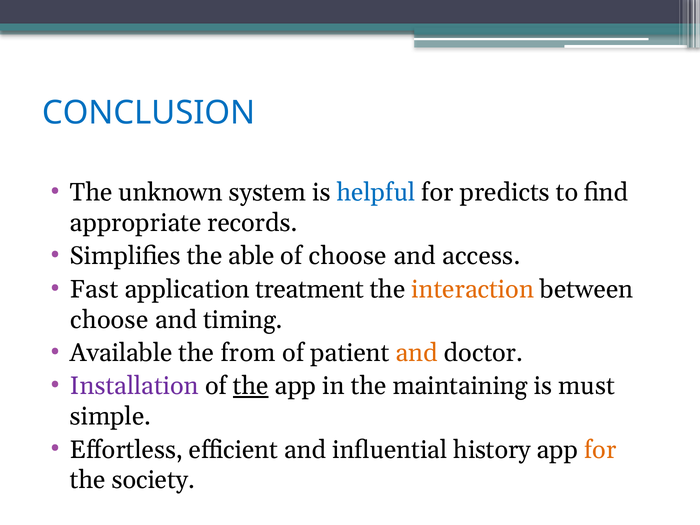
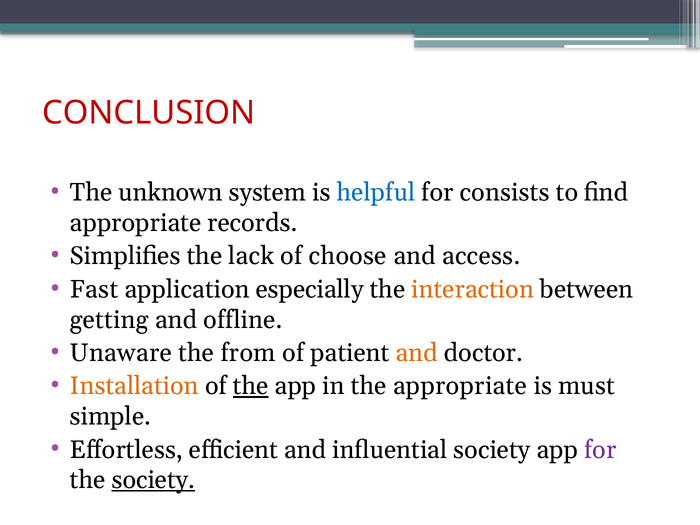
CONCLUSION colour: blue -> red
predicts: predicts -> consists
able: able -> lack
treatment: treatment -> especially
choose at (109, 320): choose -> getting
timing: timing -> offline
Available: Available -> Unaware
Installation colour: purple -> orange
the maintaining: maintaining -> appropriate
influential history: history -> society
for at (600, 450) colour: orange -> purple
society at (153, 480) underline: none -> present
